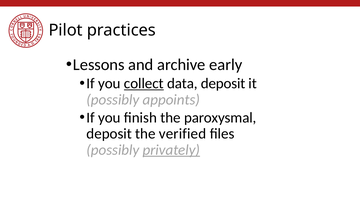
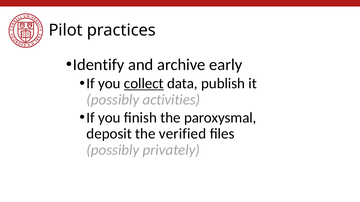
Lessons: Lessons -> Identify
data deposit: deposit -> publish
appoints: appoints -> activities
privately underline: present -> none
